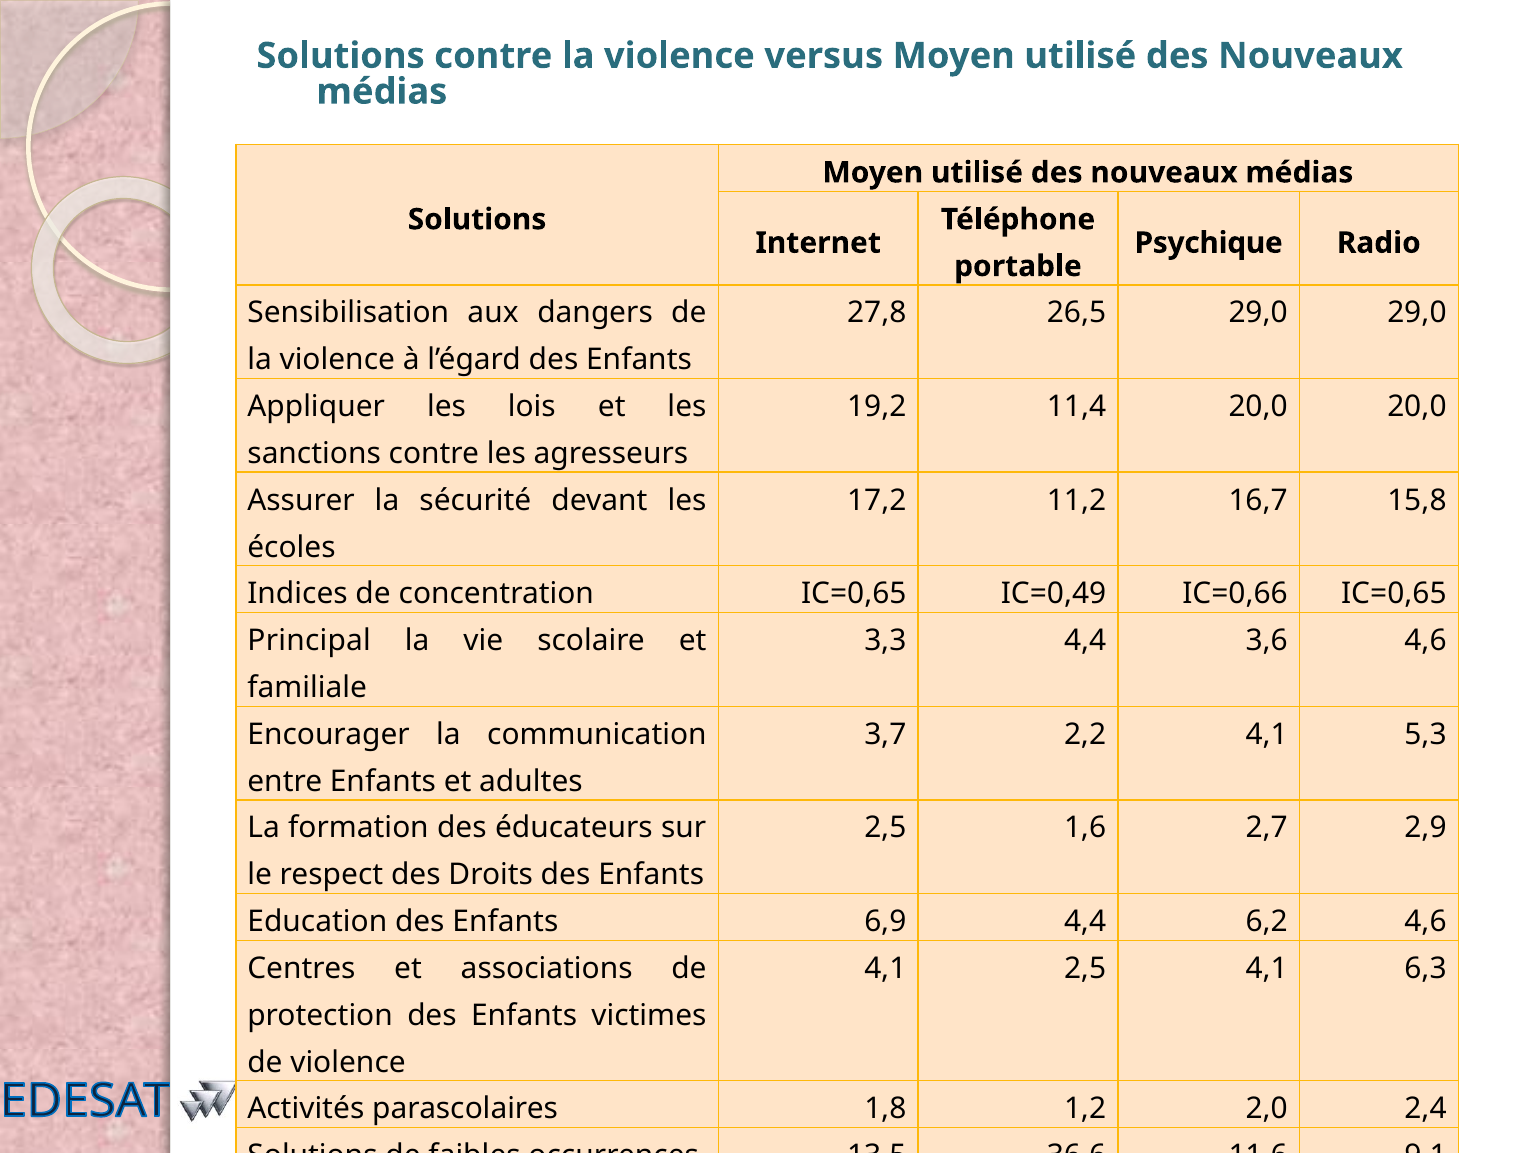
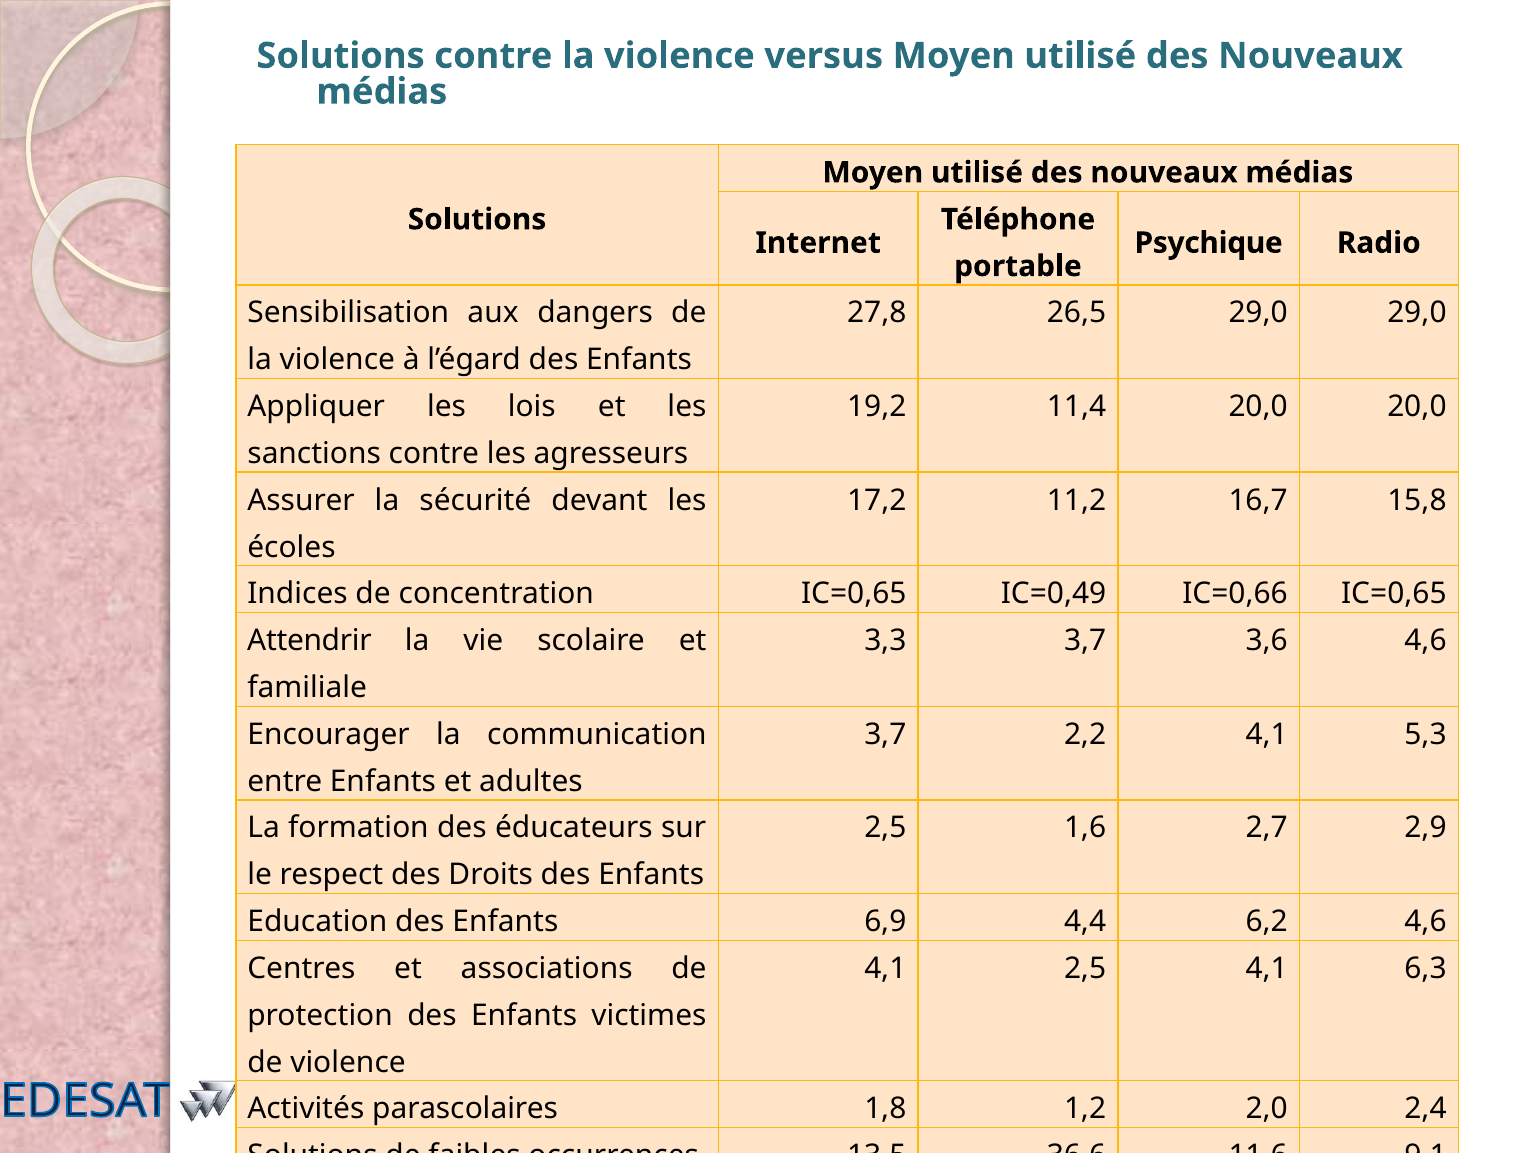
Principal: Principal -> Attendrir
3,3 4,4: 4,4 -> 3,7
